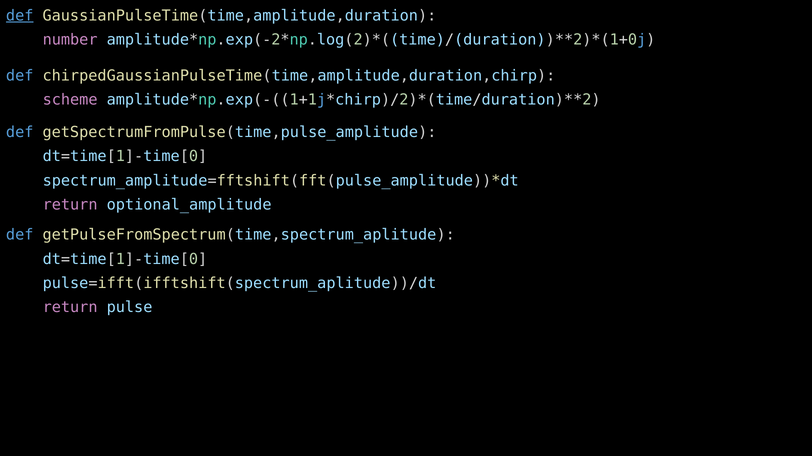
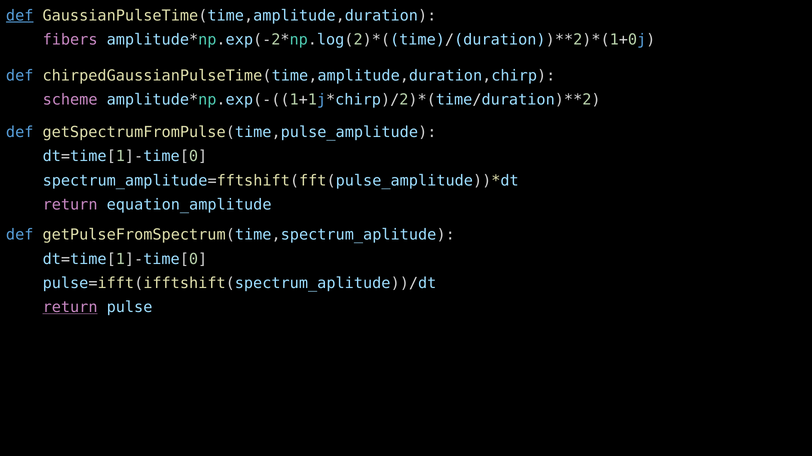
number: number -> fibers
optional_amplitude: optional_amplitude -> equation_amplitude
return at (70, 308) underline: none -> present
